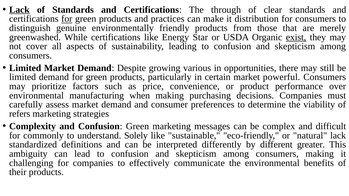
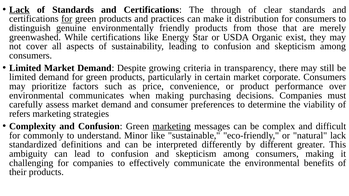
exist underline: present -> none
various: various -> criteria
opportunities: opportunities -> transparency
powerful: powerful -> corporate
manufacturing: manufacturing -> communicates
marketing at (172, 126) underline: none -> present
Solely: Solely -> Minor
